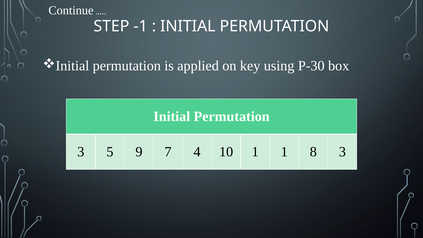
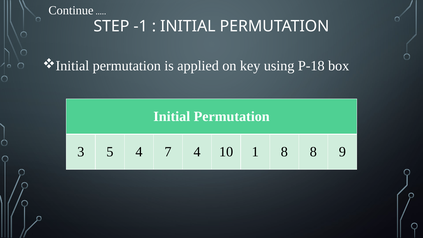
P-30: P-30 -> P-18
5 9: 9 -> 4
1 1: 1 -> 8
8 3: 3 -> 9
